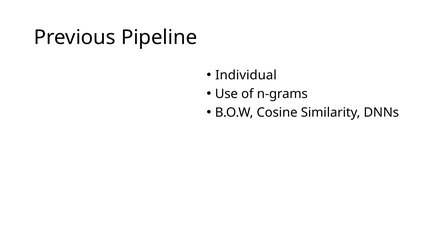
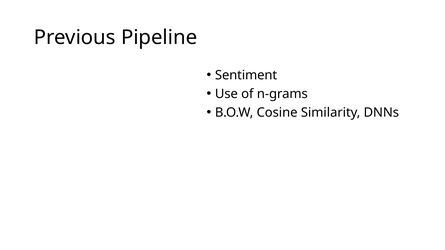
Individual: Individual -> Sentiment
